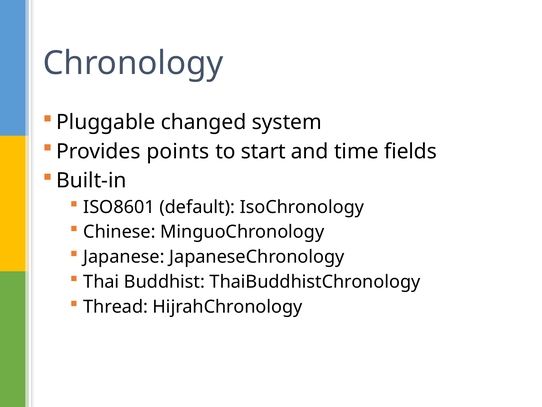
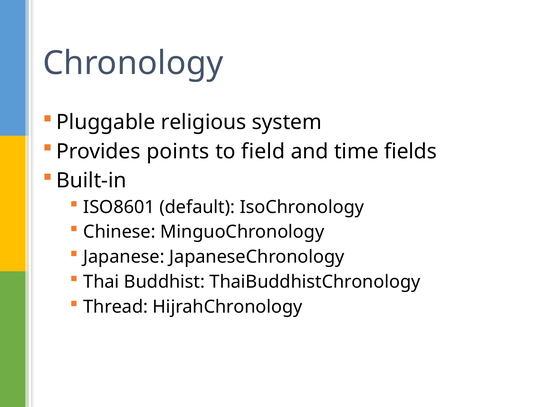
changed: changed -> religious
start: start -> field
